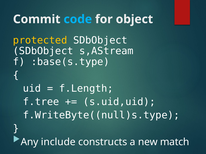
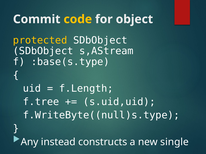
code colour: light blue -> yellow
include: include -> instead
match: match -> single
